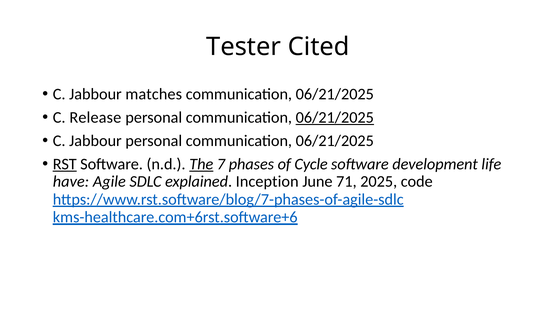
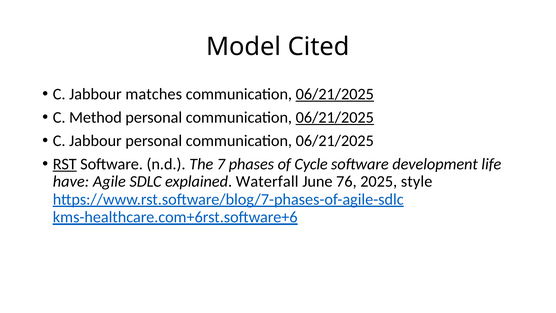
Tester: Tester -> Model
06/21/2025 at (335, 94) underline: none -> present
Release: Release -> Method
The underline: present -> none
Inception: Inception -> Waterfall
71: 71 -> 76
code: code -> style
